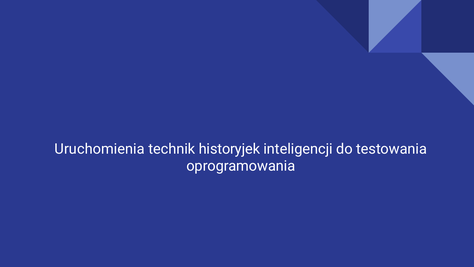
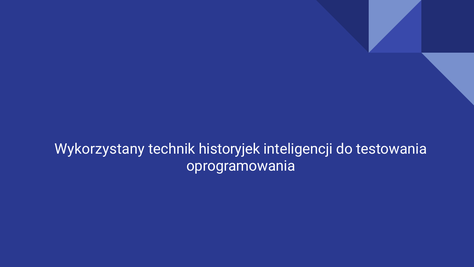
Uruchomienia: Uruchomienia -> Wykorzystany
